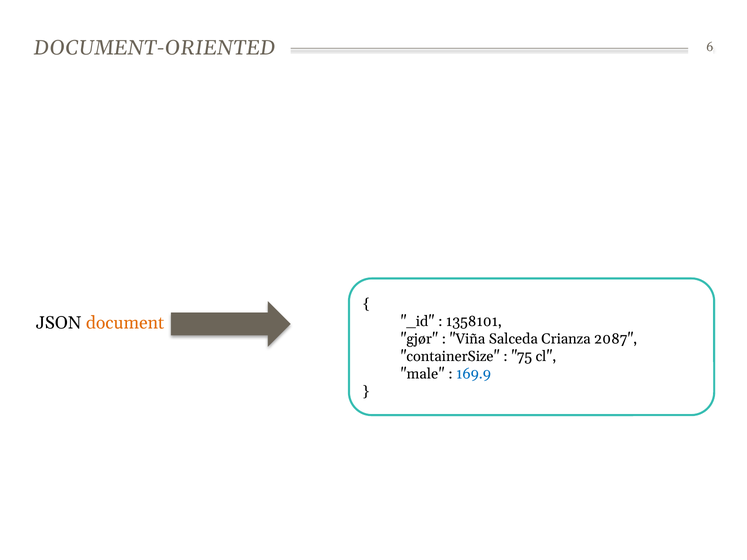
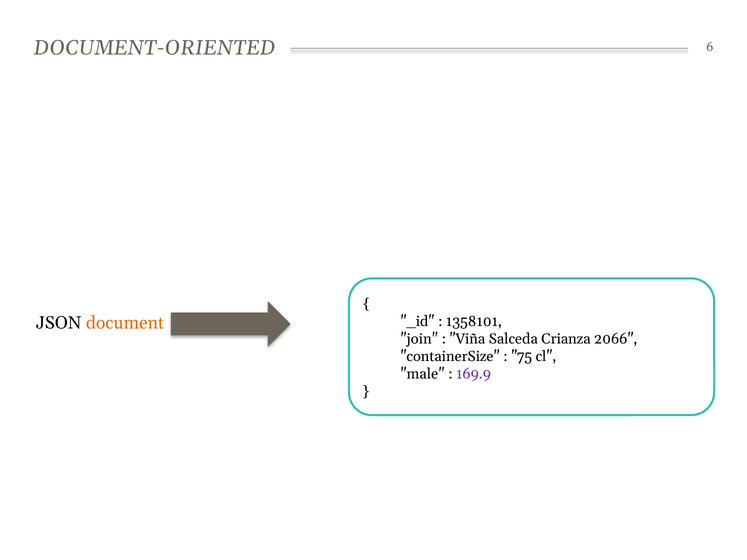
gjør: gjør -> join
2087: 2087 -> 2066
169.9 colour: blue -> purple
